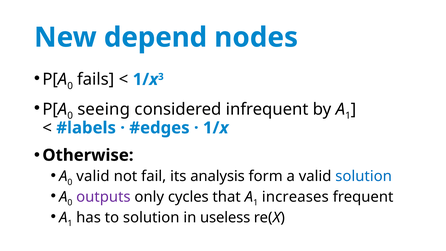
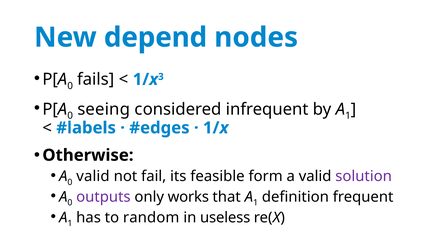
analysis: analysis -> feasible
solution at (364, 176) colour: blue -> purple
cycles: cycles -> works
increases: increases -> definition
to solution: solution -> random
